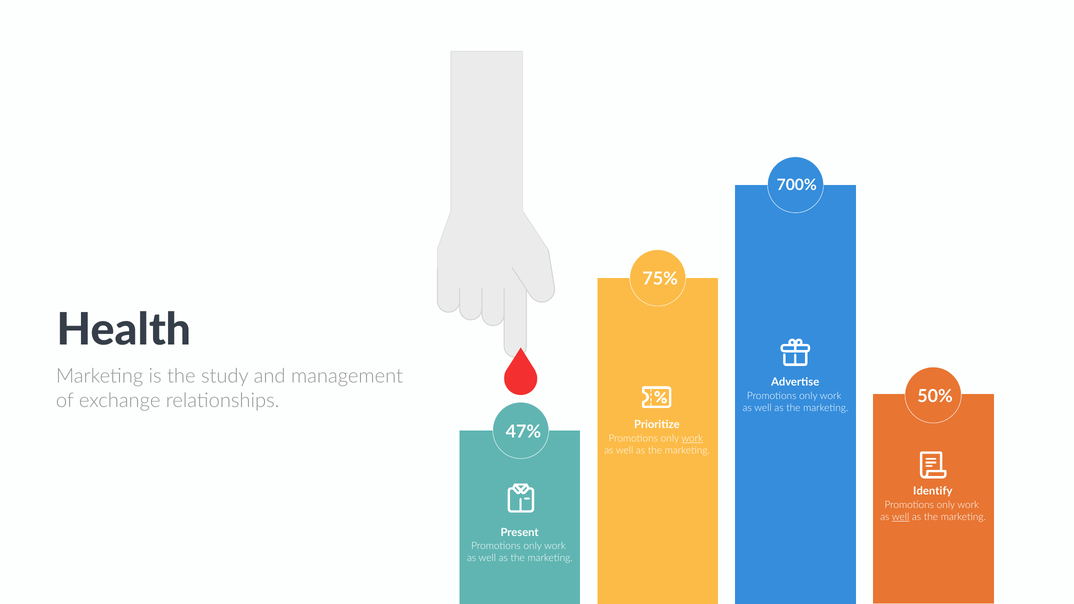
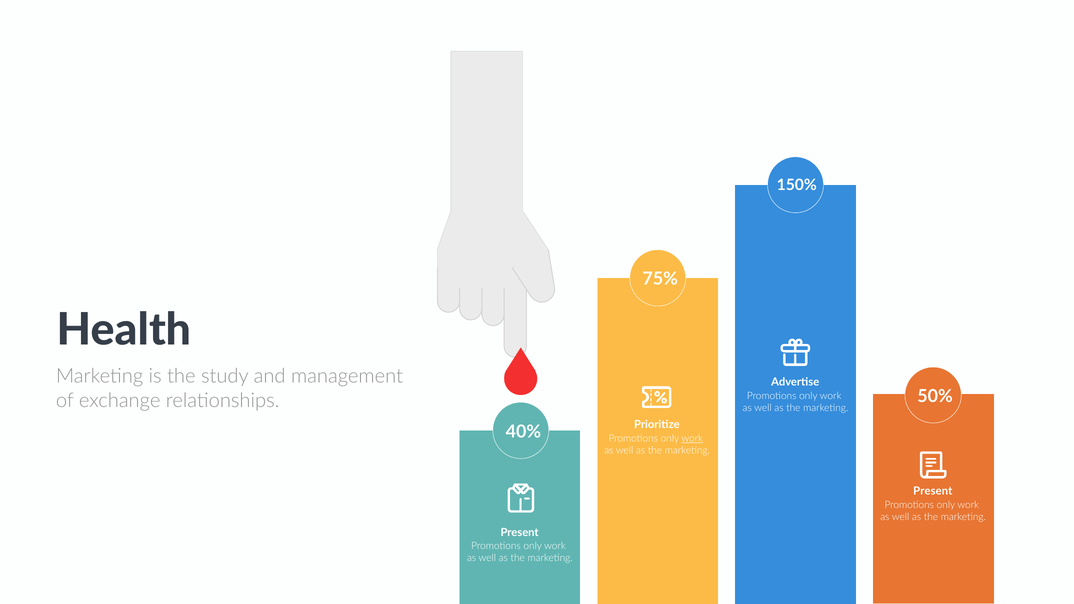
700%: 700% -> 150%
47%: 47% -> 40%
Identify at (933, 491): Identify -> Present
well at (901, 517) underline: present -> none
